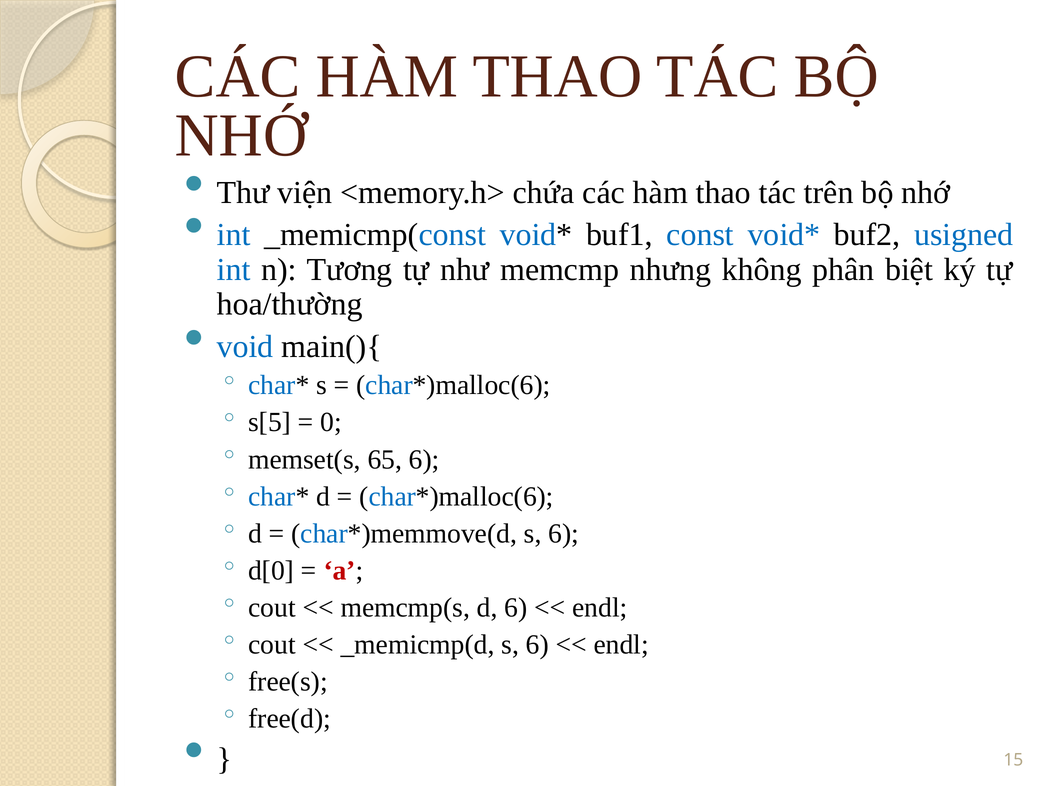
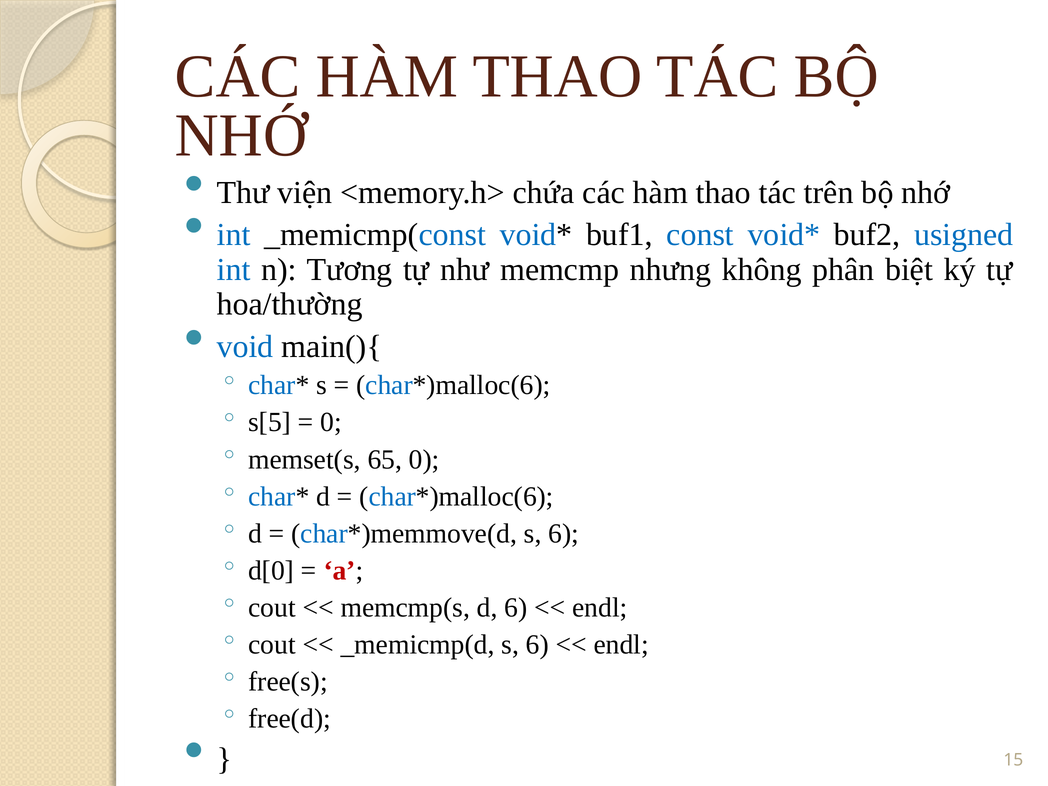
65 6: 6 -> 0
